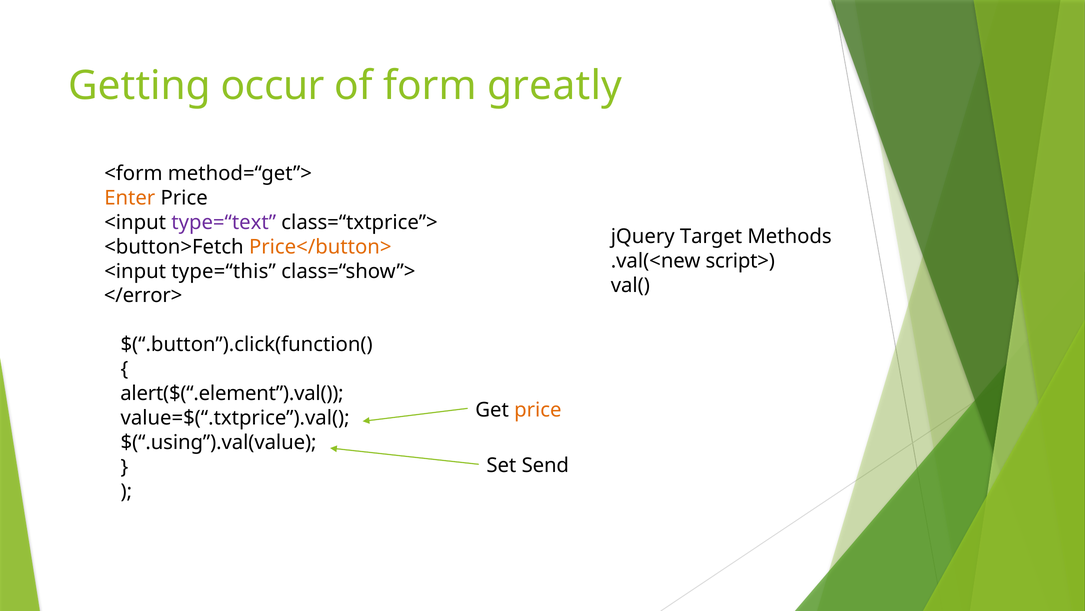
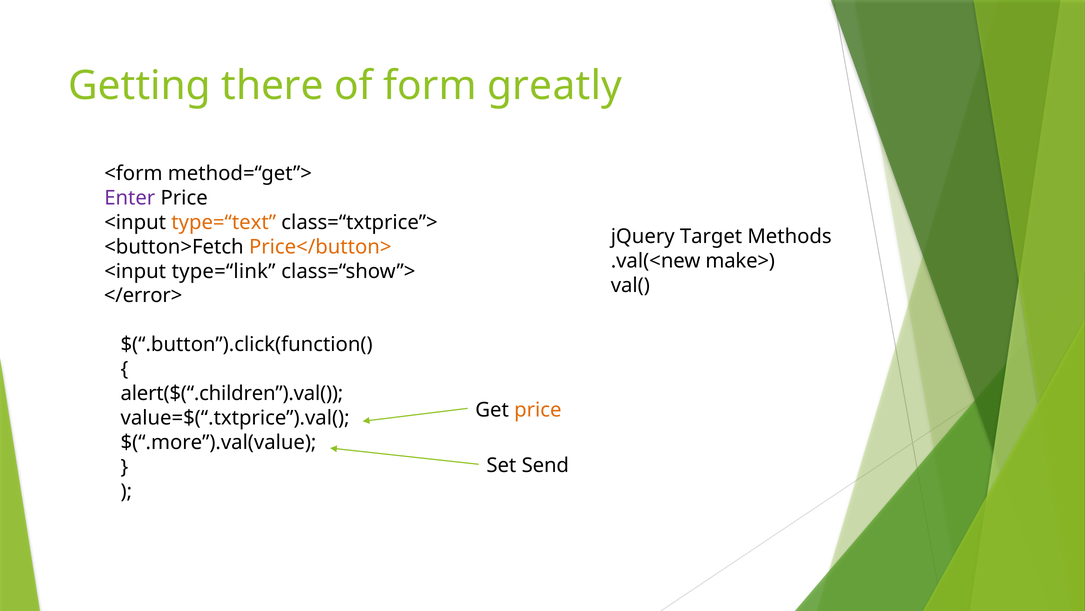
occur: occur -> there
Enter colour: orange -> purple
type=“text colour: purple -> orange
script>: script> -> make>
type=“this: type=“this -> type=“link
alert($(“.element”).val(: alert($(“.element”).val( -> alert($(“.children”).val(
$(“.using”).val(value: $(“.using”).val(value -> $(“.more”).val(value
